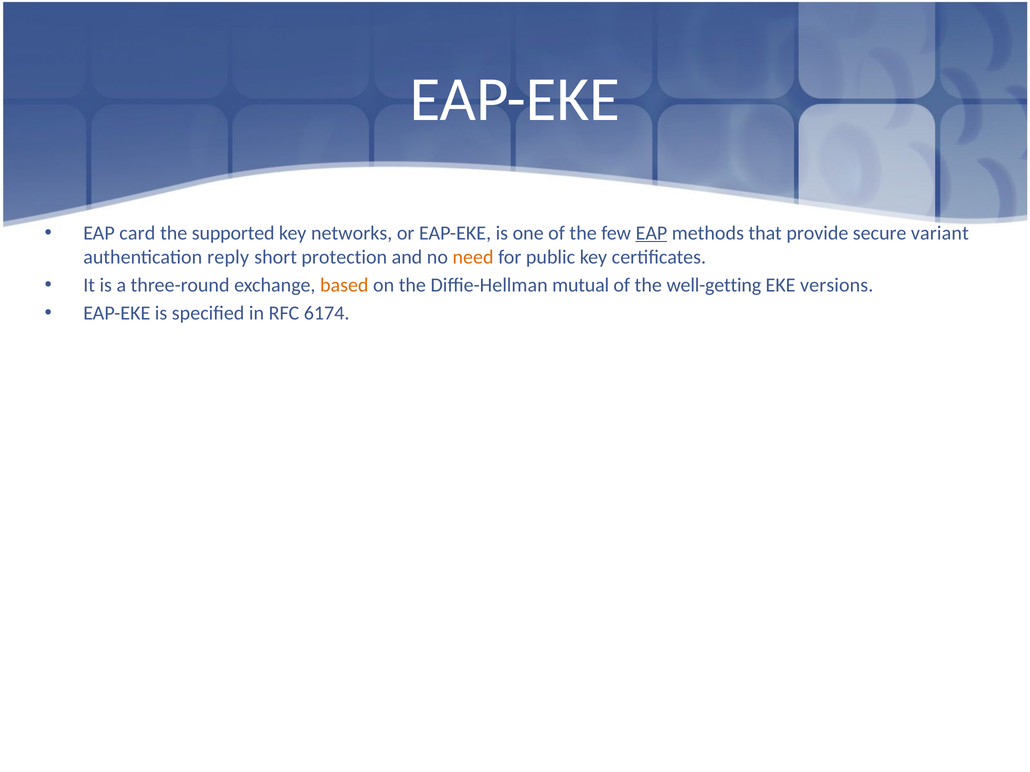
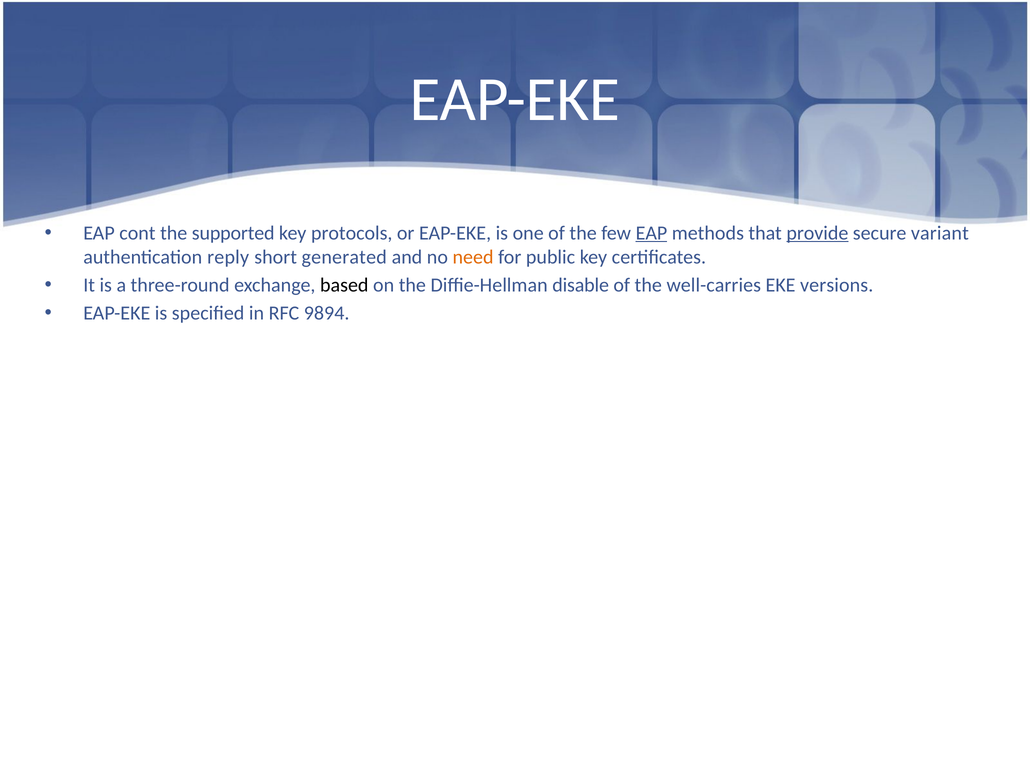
card: card -> cont
networks: networks -> protocols
provide underline: none -> present
protection: protection -> generated
based colour: orange -> black
mutual: mutual -> disable
well-getting: well-getting -> well-carries
6174: 6174 -> 9894
